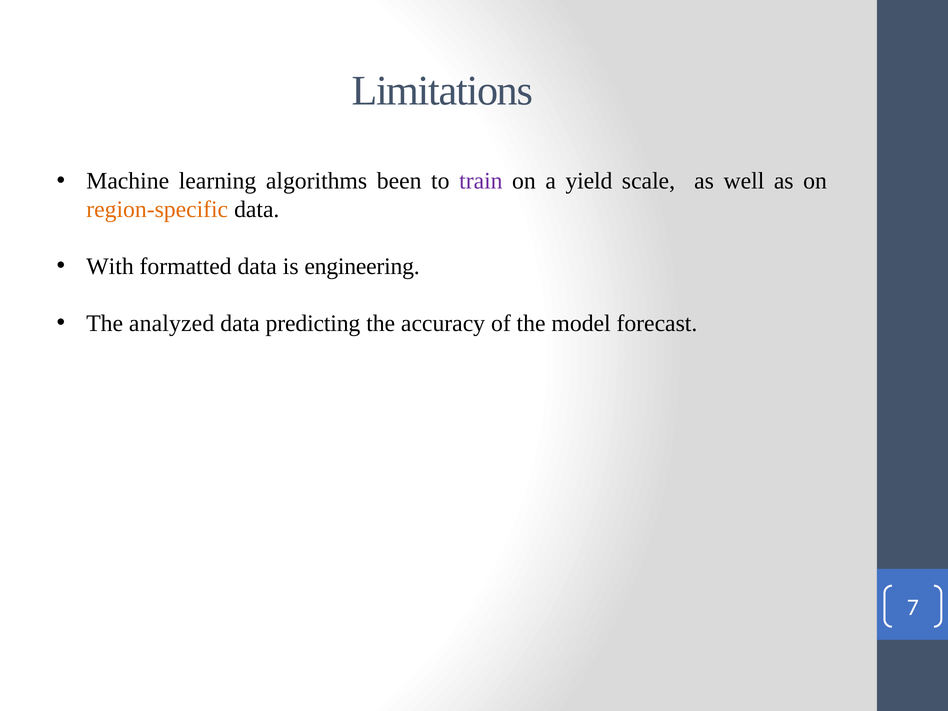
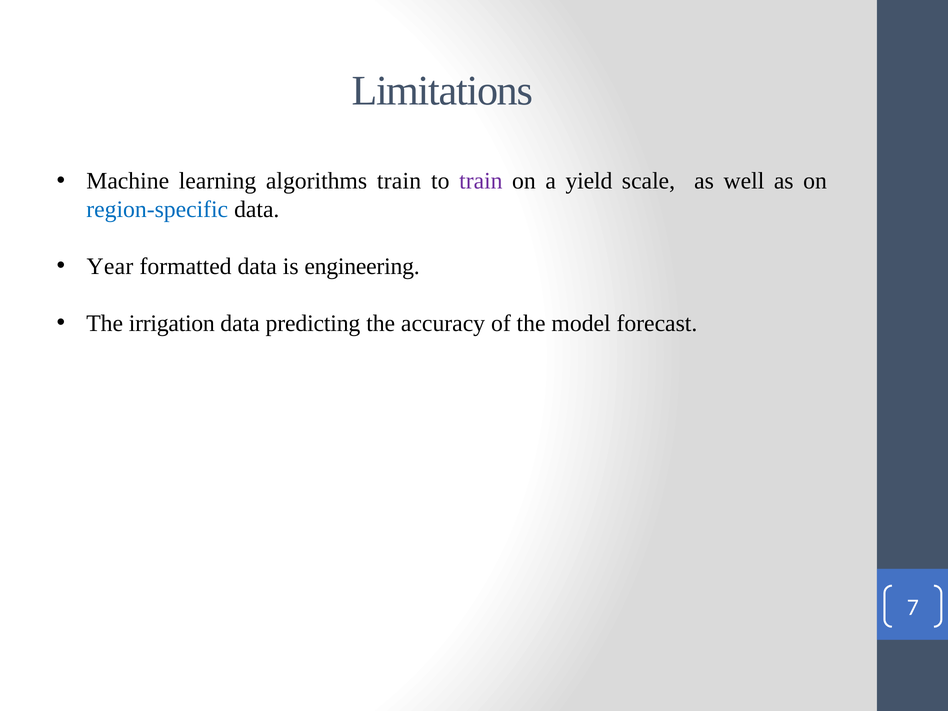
algorithms been: been -> train
region-specific colour: orange -> blue
With: With -> Year
analyzed: analyzed -> irrigation
